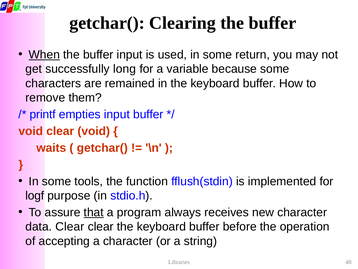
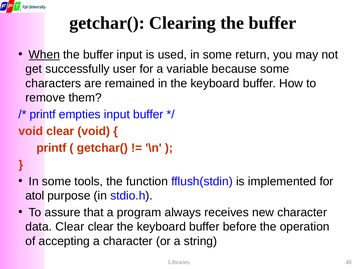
long: long -> user
waits at (51, 148): waits -> printf
logf: logf -> atol
that underline: present -> none
